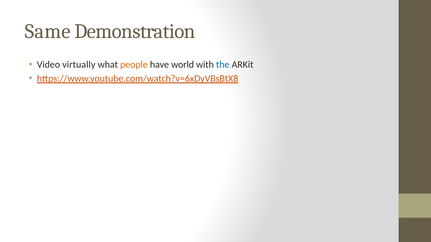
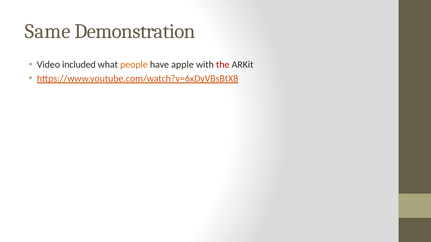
virtually: virtually -> included
world: world -> apple
the colour: blue -> red
